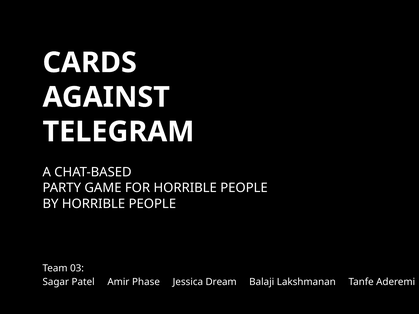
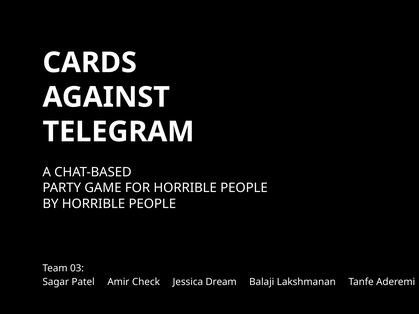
Phase: Phase -> Check
